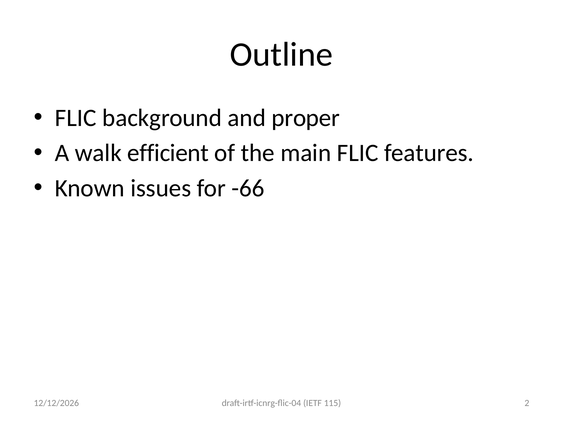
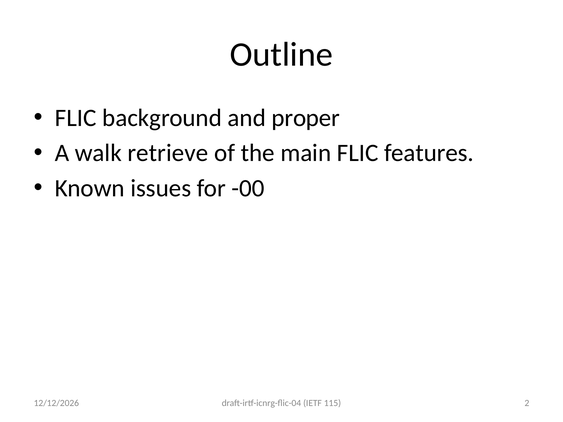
efficient: efficient -> retrieve
-66: -66 -> -00
